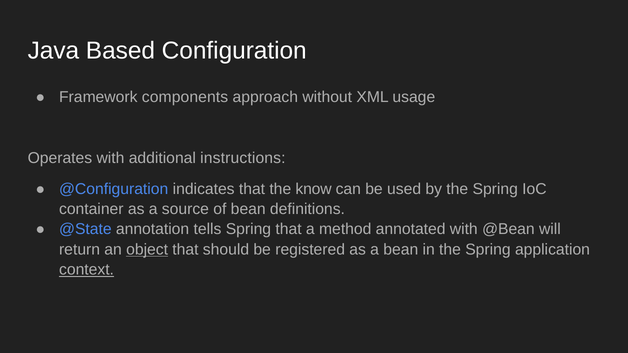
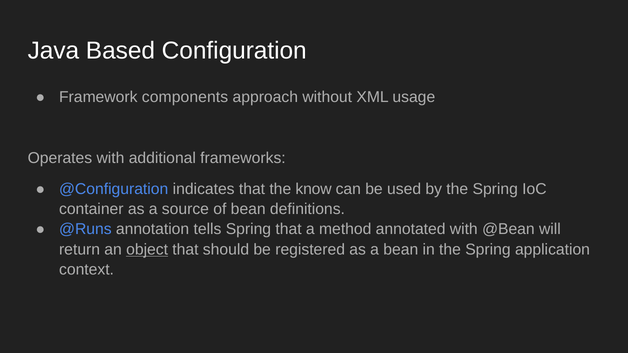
instructions: instructions -> frameworks
@State: @State -> @Runs
context underline: present -> none
